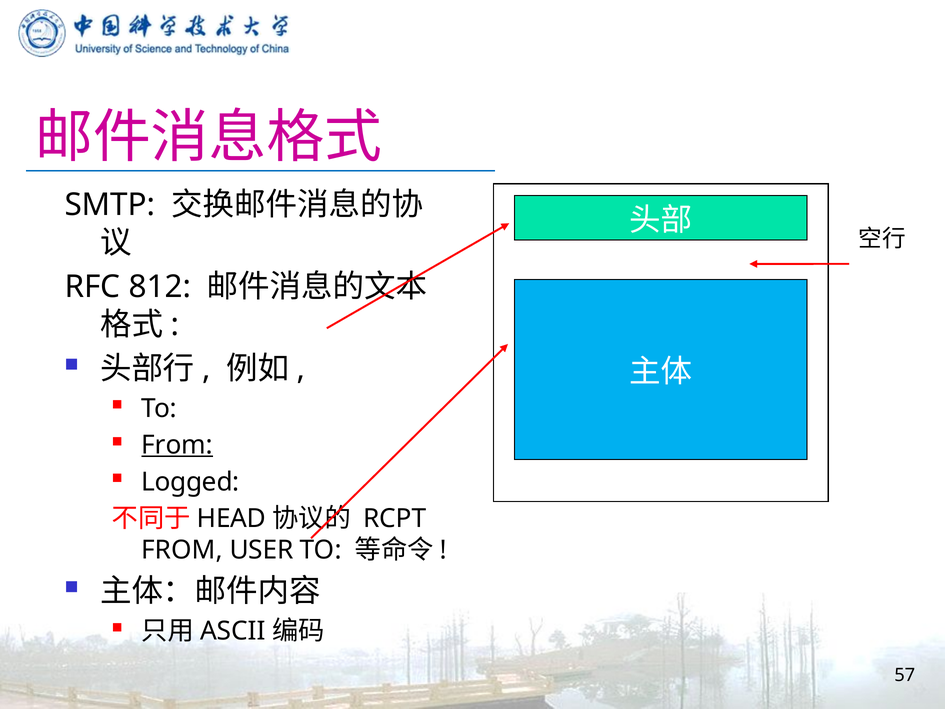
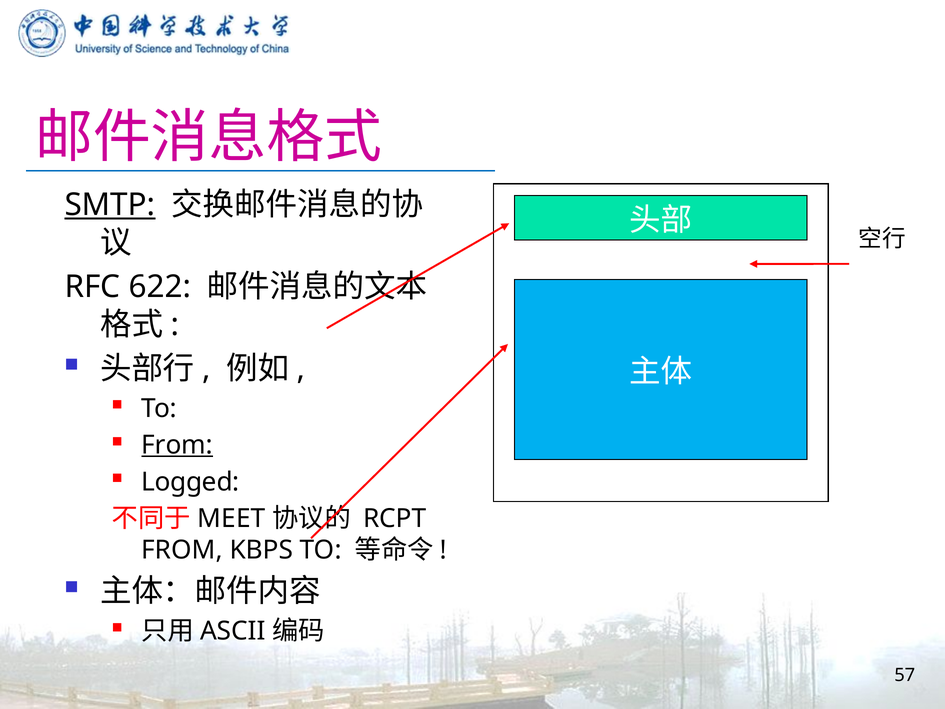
SMTP underline: none -> present
812: 812 -> 622
HEAD: HEAD -> MEET
USER: USER -> KBPS
